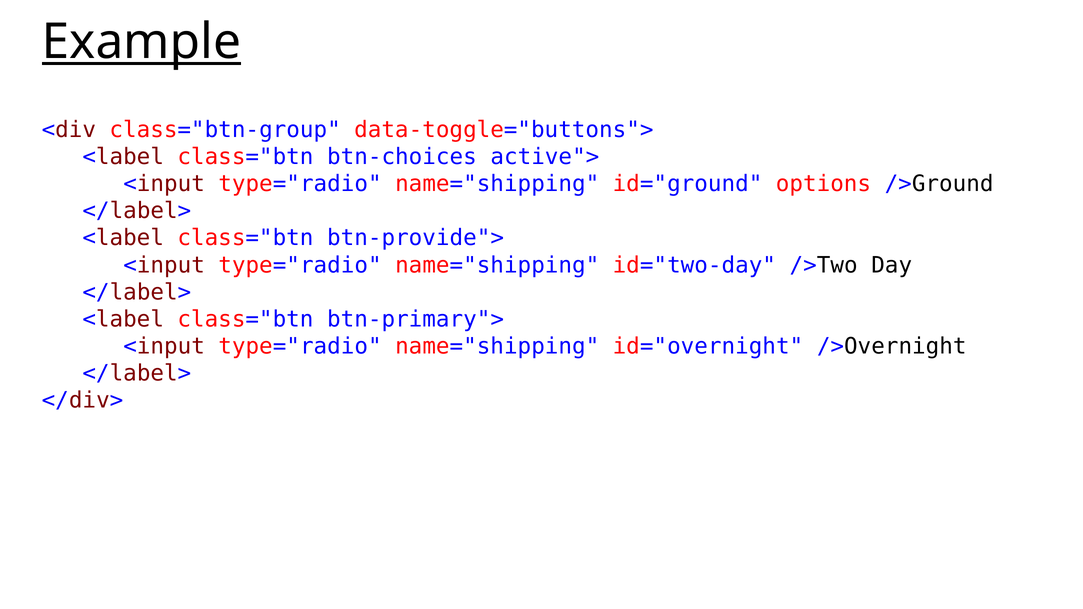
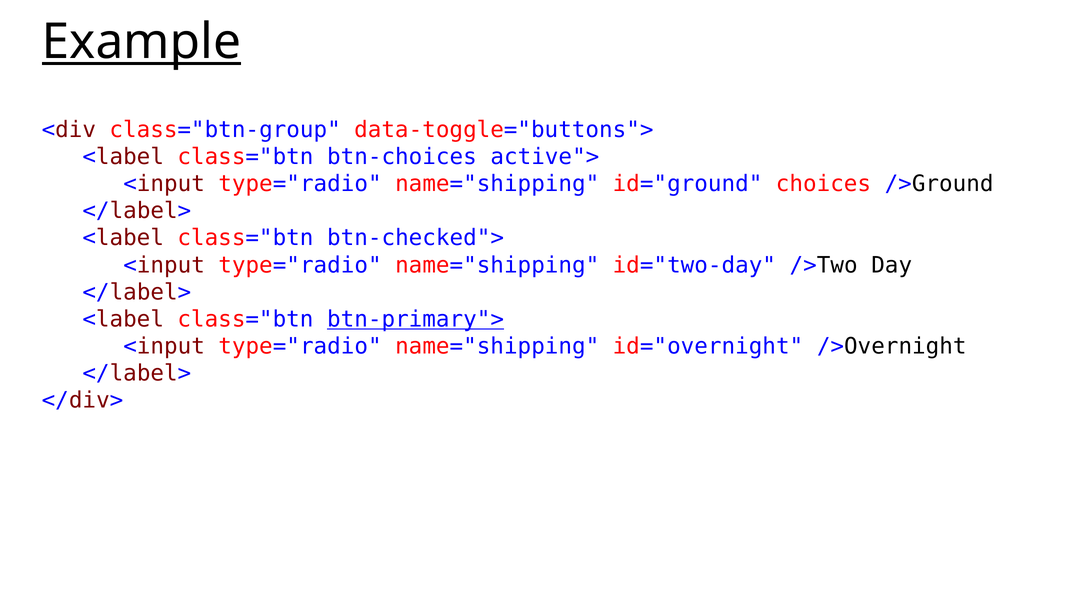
options: options -> choices
btn-provide">: btn-provide"> -> btn-checked">
btn-primary"> underline: none -> present
